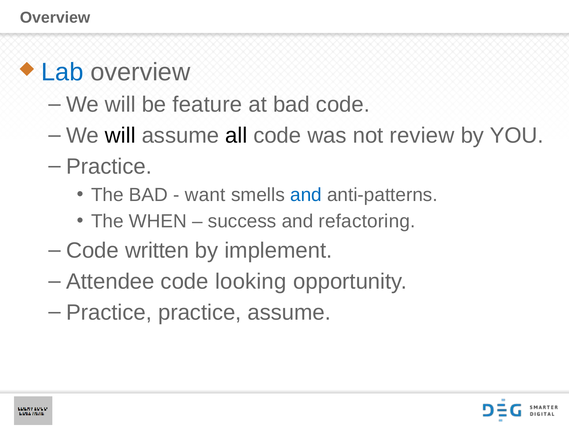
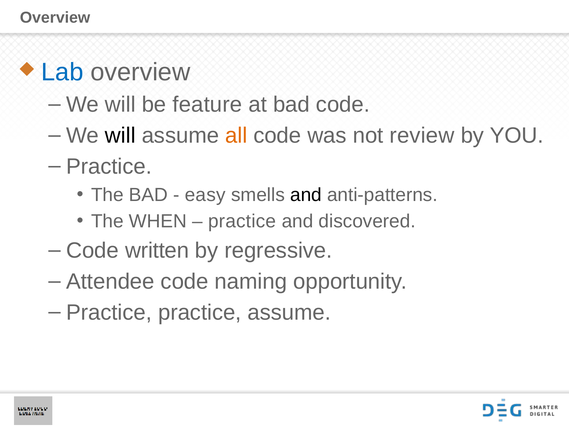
all colour: black -> orange
want: want -> easy
and at (306, 195) colour: blue -> black
success at (242, 221): success -> practice
refactoring: refactoring -> discovered
implement: implement -> regressive
looking: looking -> naming
